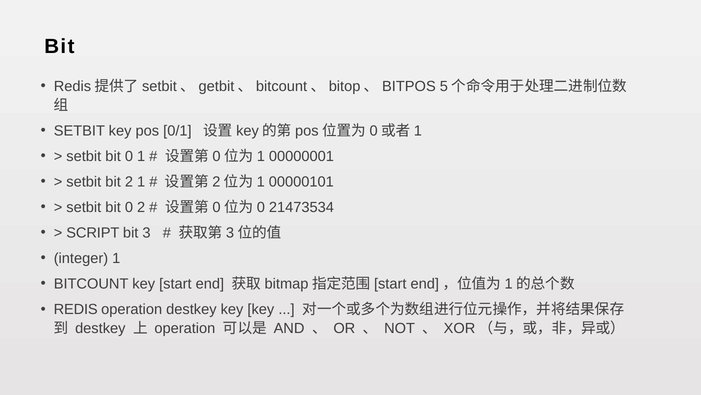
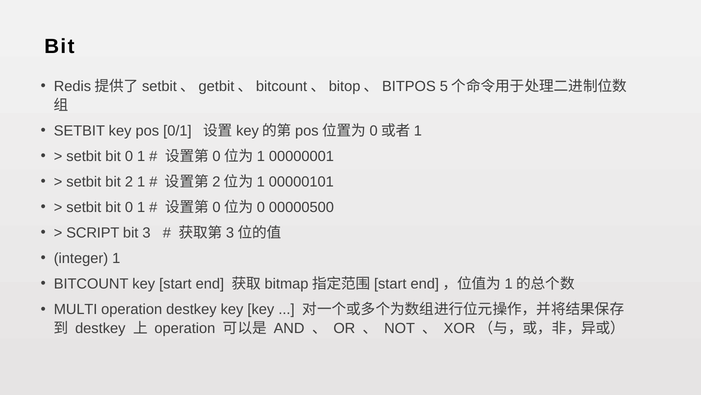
2 at (141, 207): 2 -> 1
21473534: 21473534 -> 00000500
REDIS: REDIS -> MULTI
